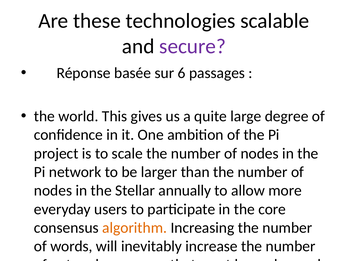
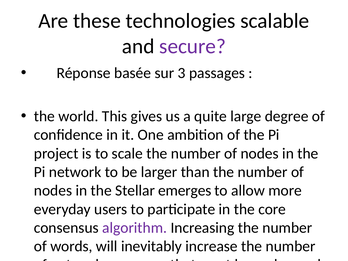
sur 6: 6 -> 3
Stellar annually: annually -> emerges
algorithm at (135, 228) colour: orange -> purple
